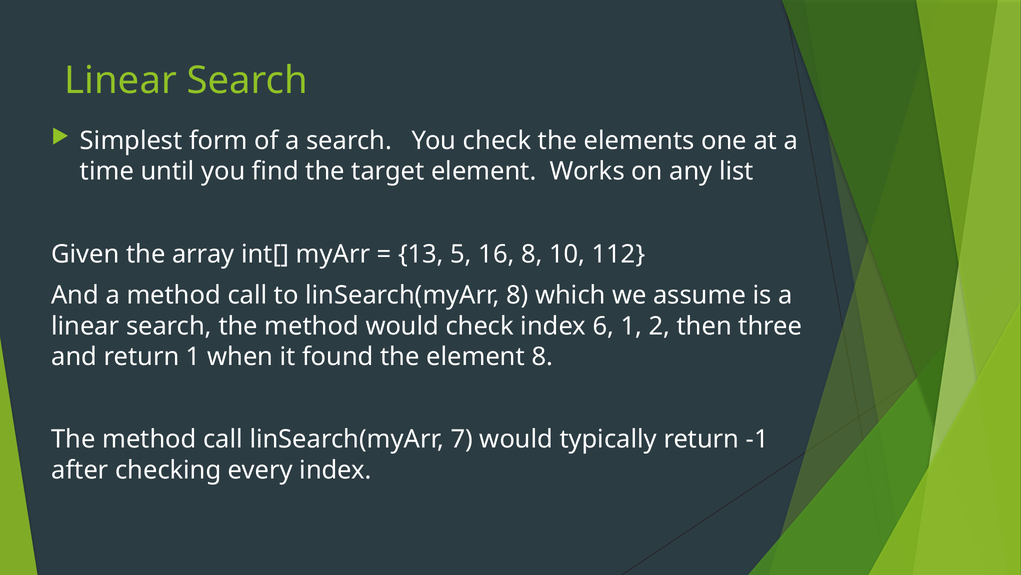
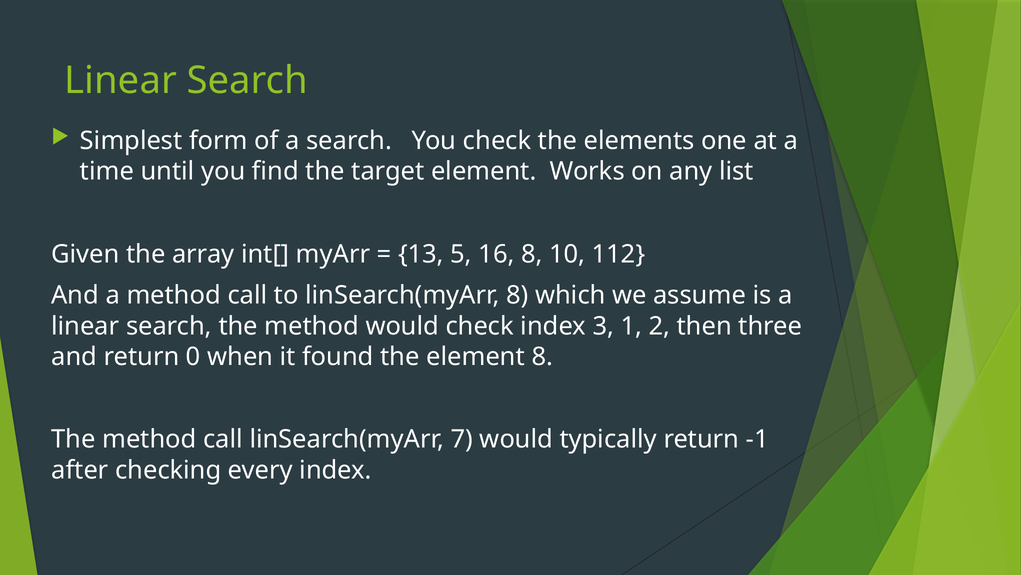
6: 6 -> 3
return 1: 1 -> 0
